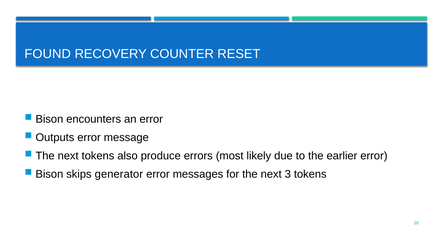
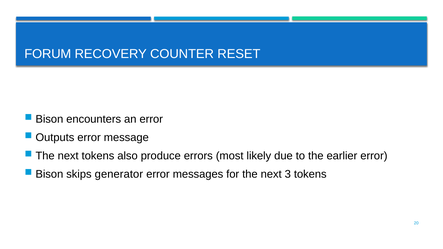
FOUND: FOUND -> FORUM
